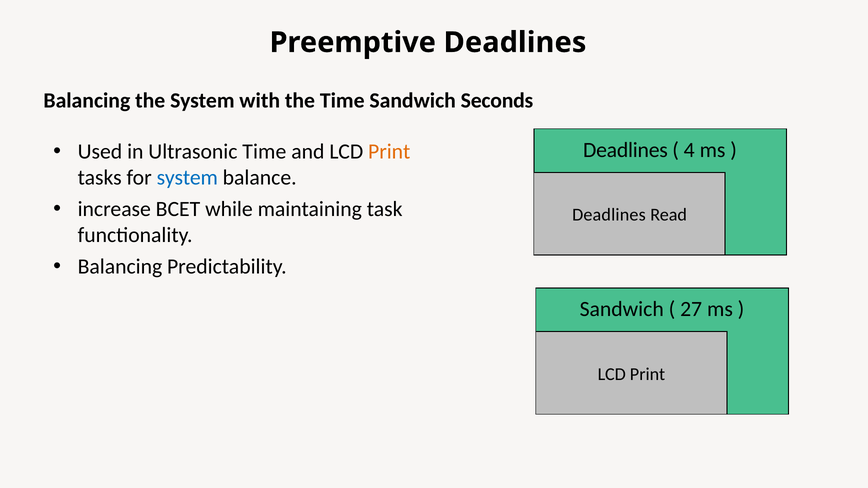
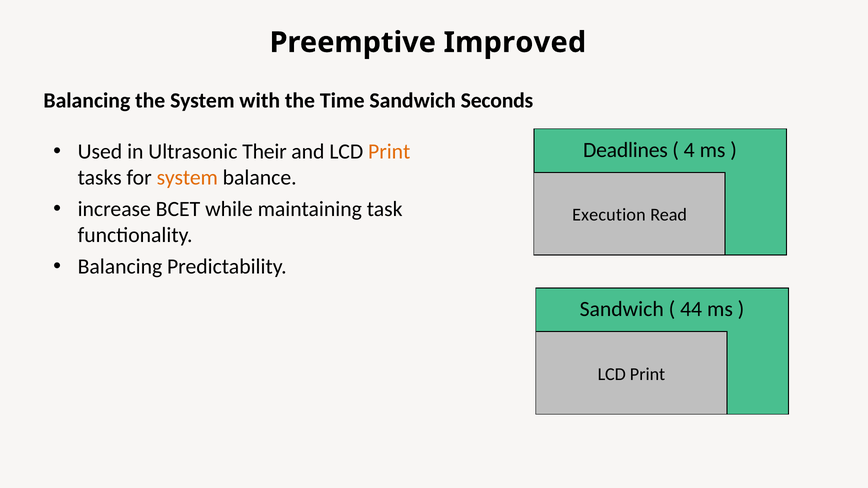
Preemptive Deadlines: Deadlines -> Improved
Ultrasonic Time: Time -> Their
system at (187, 178) colour: blue -> orange
Deadlines at (609, 215): Deadlines -> Execution
27: 27 -> 44
